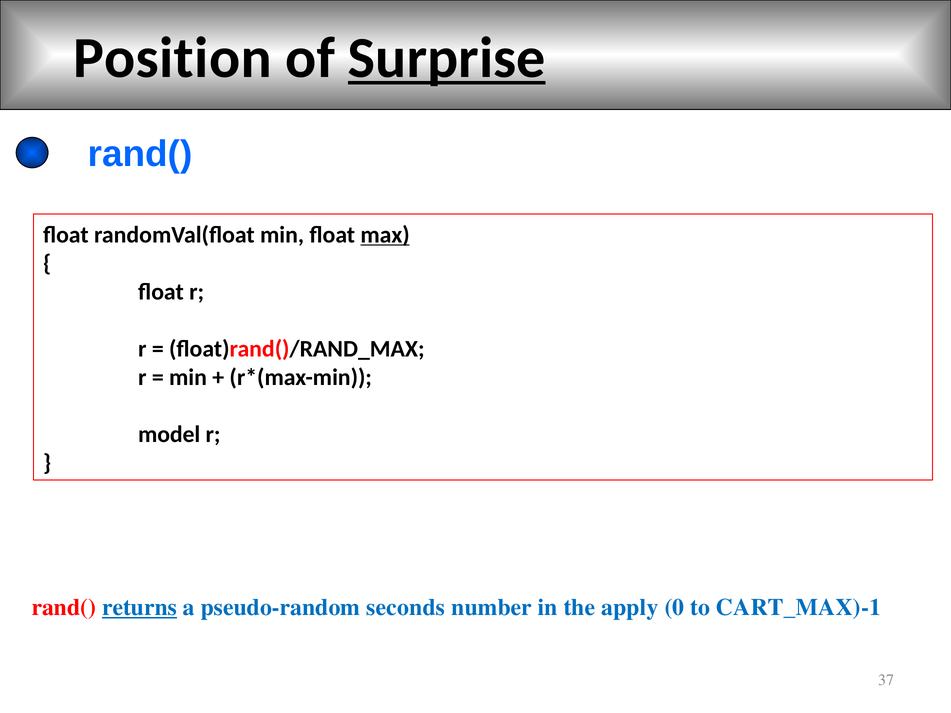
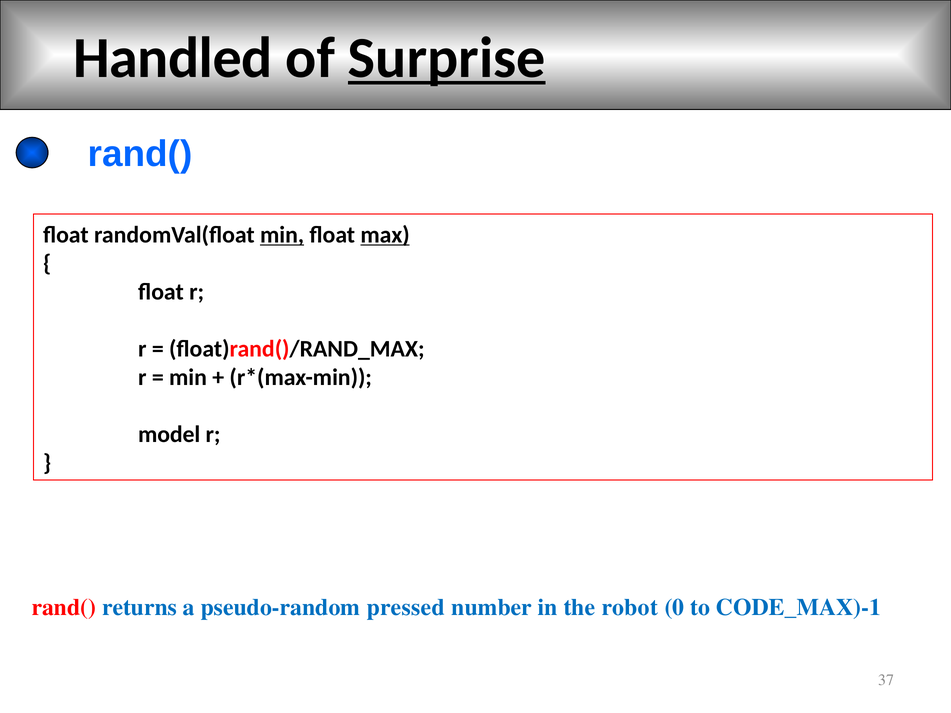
Position: Position -> Handled
min at (282, 235) underline: none -> present
returns underline: present -> none
seconds: seconds -> pressed
apply: apply -> robot
CART_MAX)-1: CART_MAX)-1 -> CODE_MAX)-1
